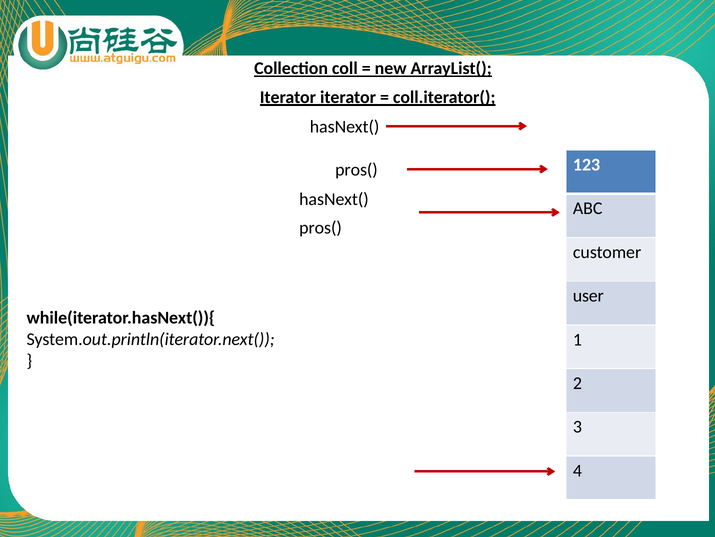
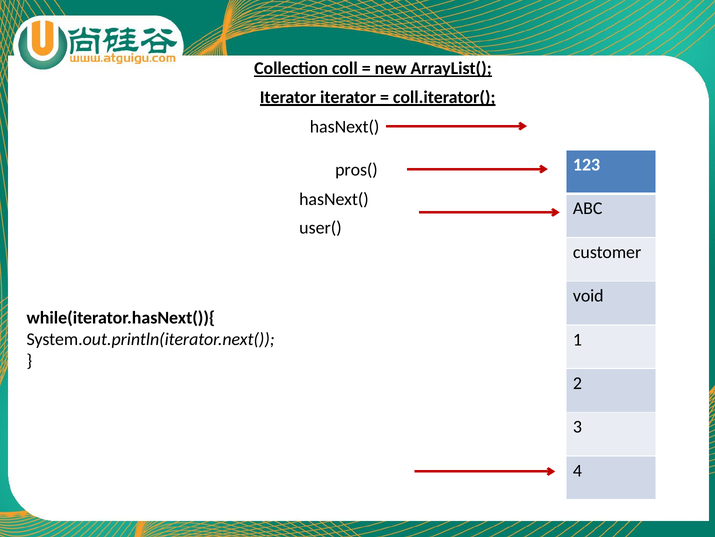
pros( at (321, 228): pros( -> user(
user: user -> void
